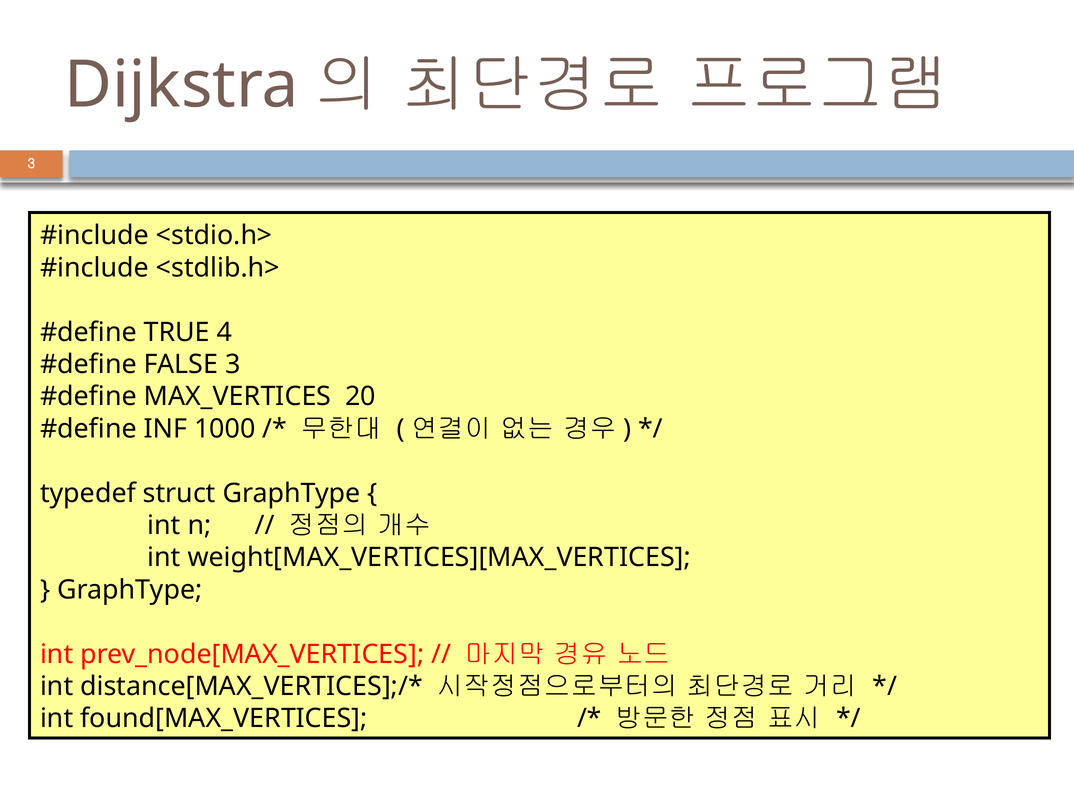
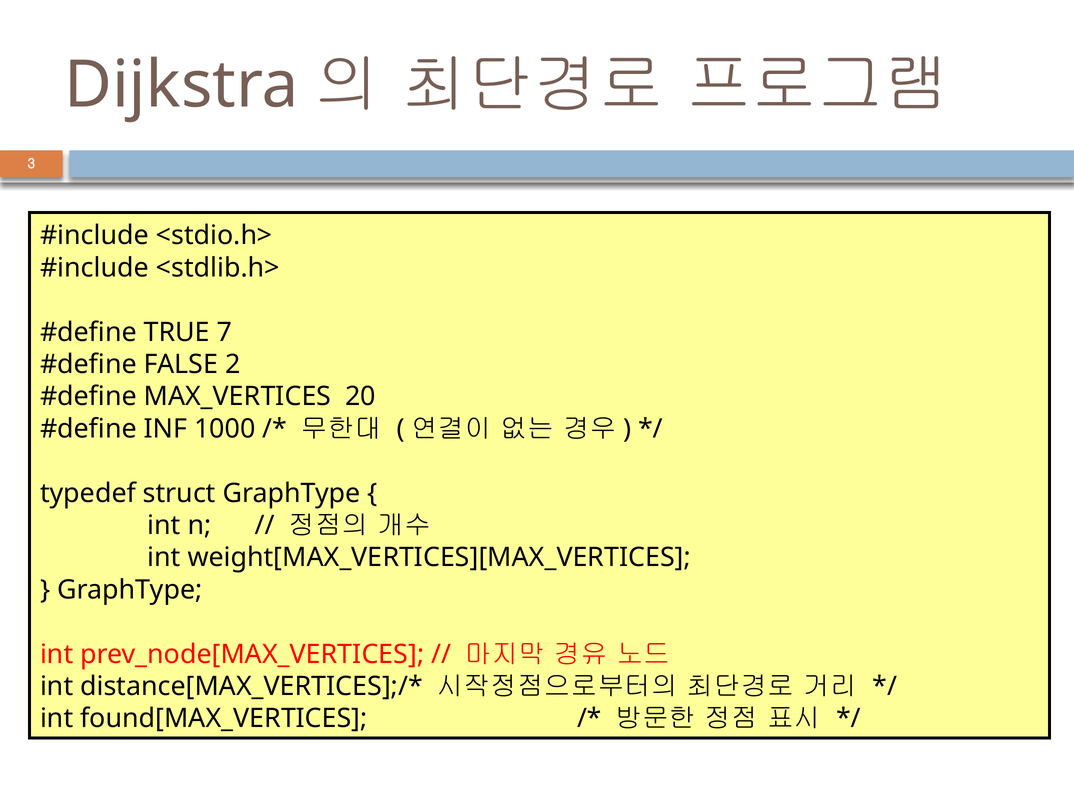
4: 4 -> 7
FALSE 3: 3 -> 2
